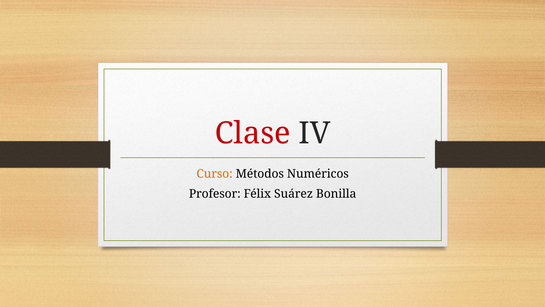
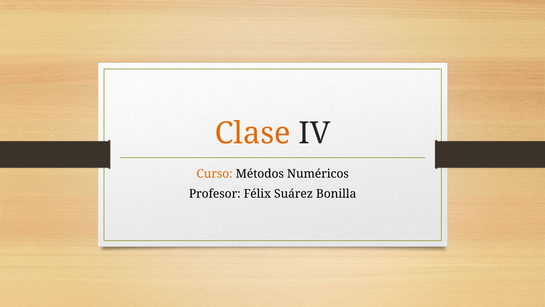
Clase colour: red -> orange
